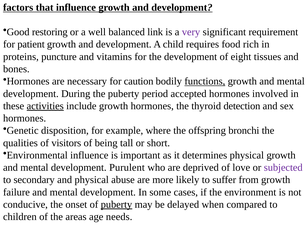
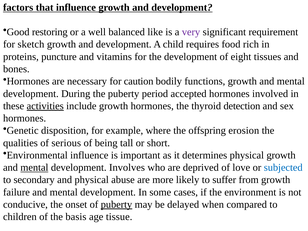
link: link -> like
patient: patient -> sketch
functions underline: present -> none
bronchi: bronchi -> erosion
visitors: visitors -> serious
mental at (34, 168) underline: none -> present
Purulent: Purulent -> Involves
subjected colour: purple -> blue
areas: areas -> basis
needs: needs -> tissue
